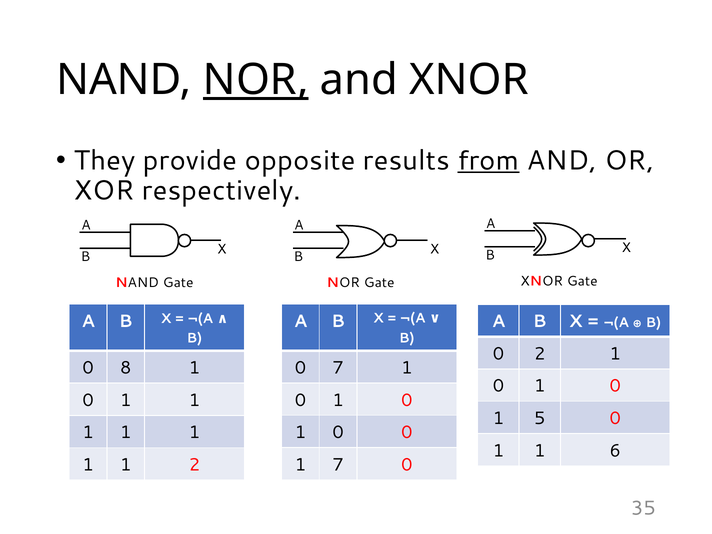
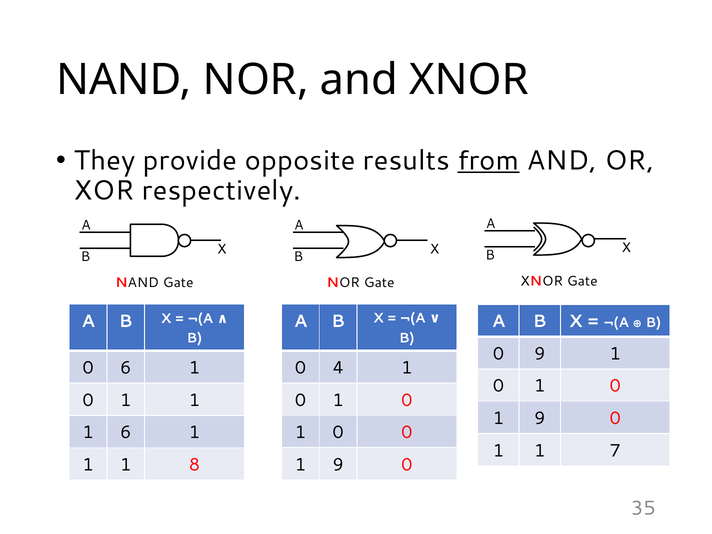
NOR at (256, 80) underline: present -> none
0 2: 2 -> 9
0 7: 7 -> 4
0 8: 8 -> 6
5 at (540, 418): 5 -> 9
1 at (126, 433): 1 -> 6
6: 6 -> 7
7 at (338, 465): 7 -> 9
1 2: 2 -> 8
